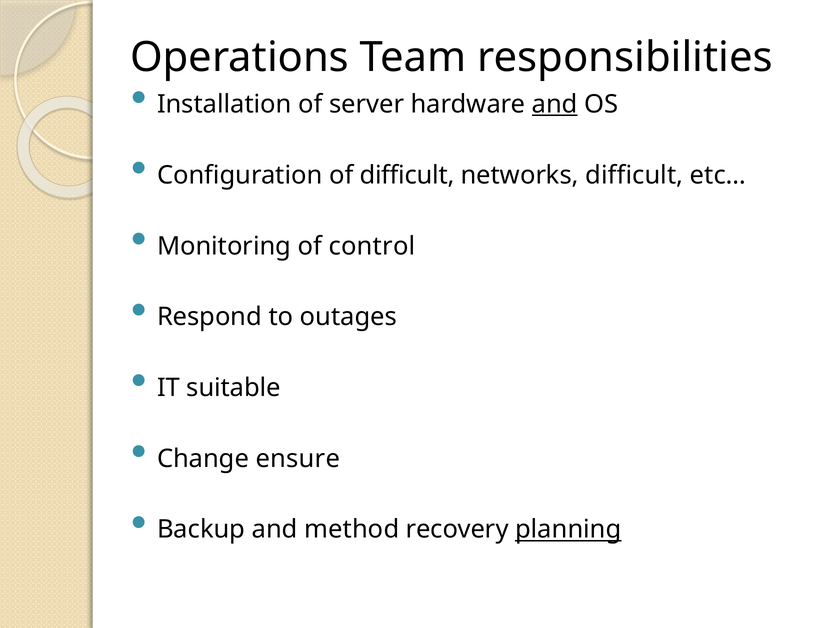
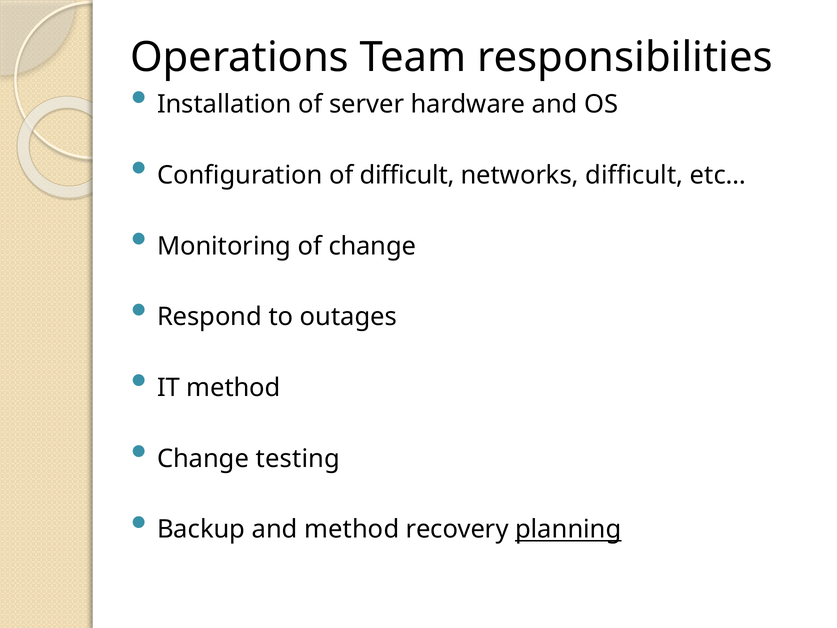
and at (555, 104) underline: present -> none
of control: control -> change
IT suitable: suitable -> method
ensure: ensure -> testing
